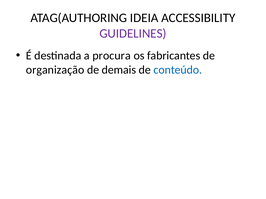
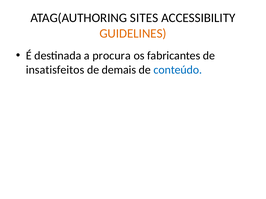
IDEIA: IDEIA -> SITES
GUIDELINES colour: purple -> orange
organização: organização -> insatisfeitos
